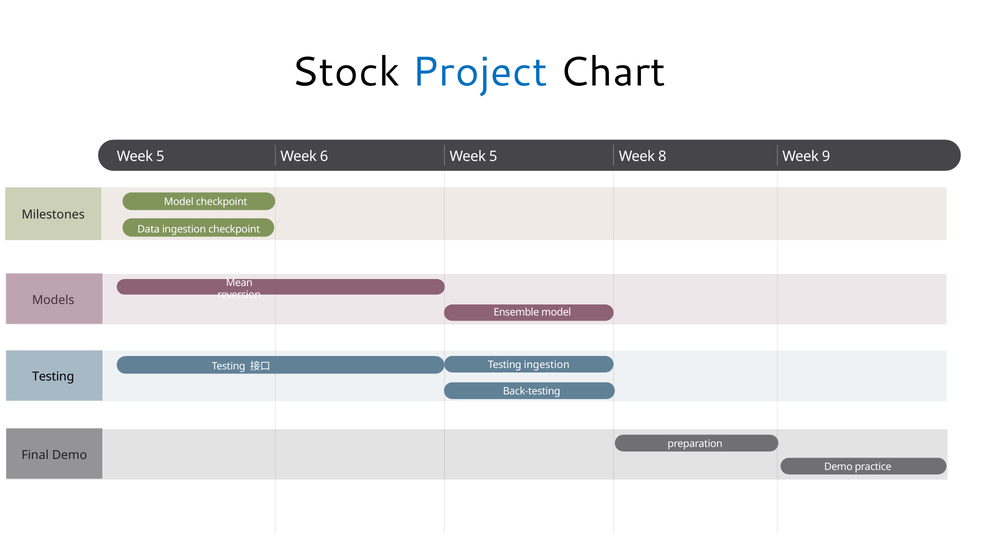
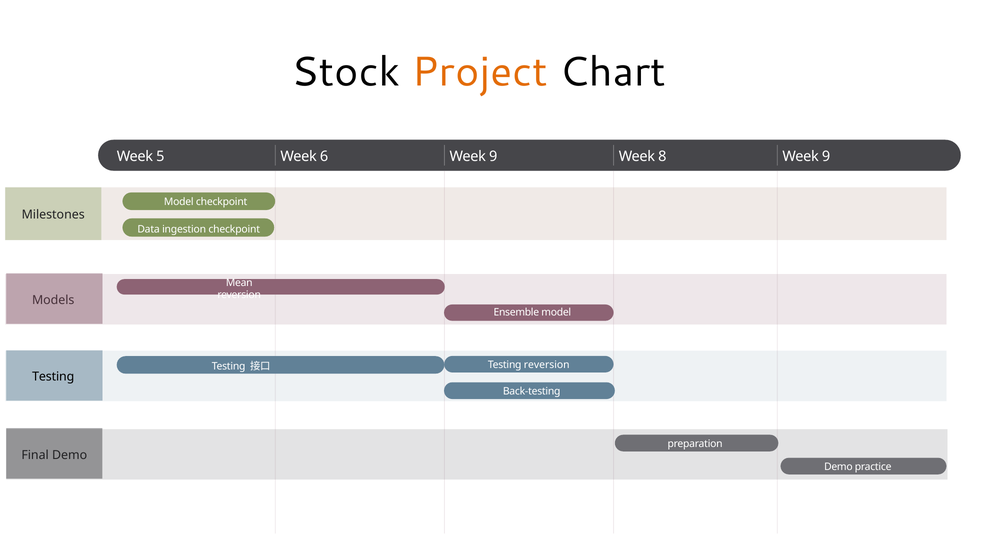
Project colour: blue -> orange
6 Week 5: 5 -> 9
Testing ingestion: ingestion -> reversion
